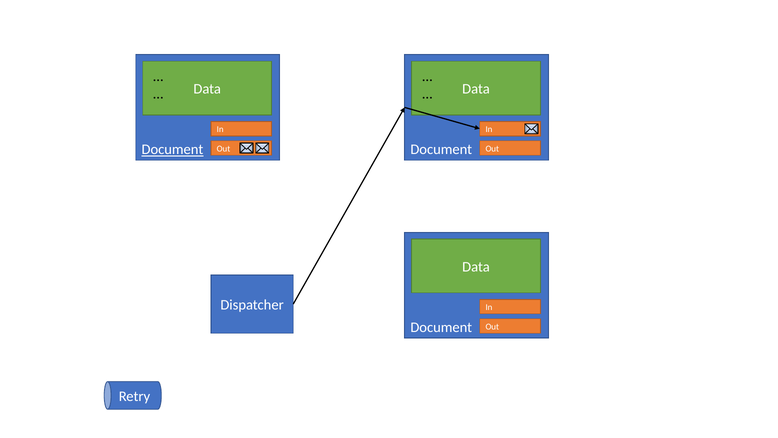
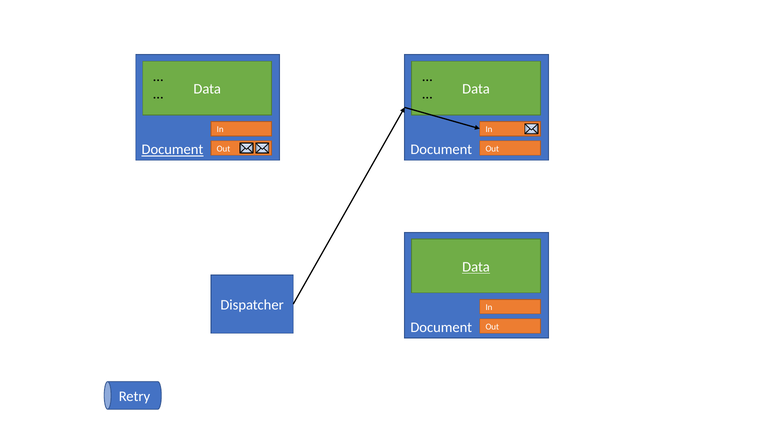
Data at (476, 267) underline: none -> present
